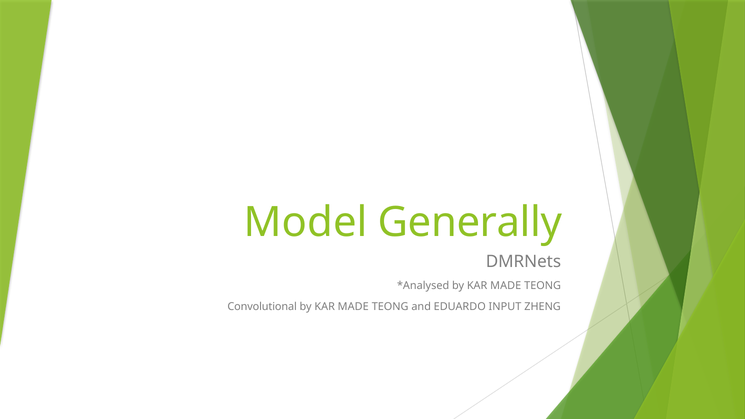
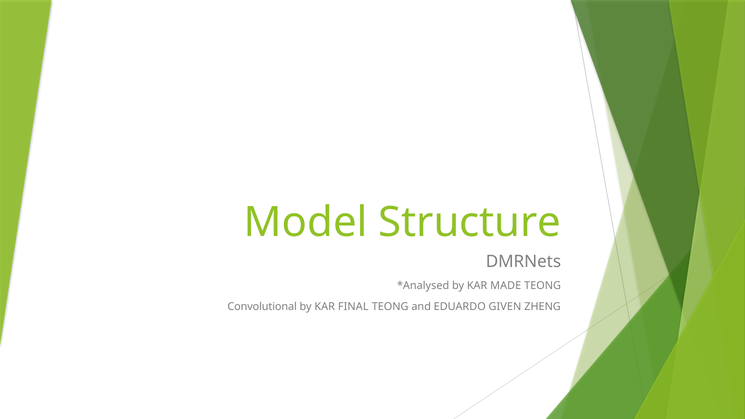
Generally: Generally -> Structure
MADE at (353, 307): MADE -> FINAL
INPUT: INPUT -> GIVEN
